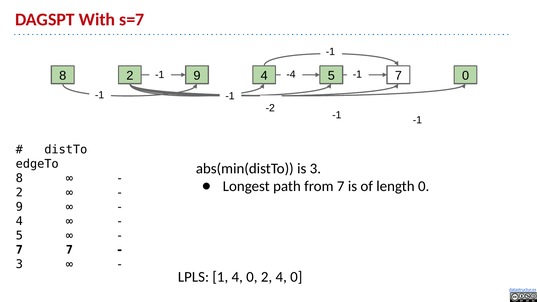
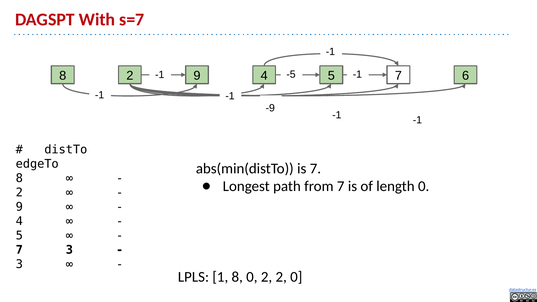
-4: -4 -> -5
7 0: 0 -> 6
-2: -2 -> -9
is 3: 3 -> 7
7 7: 7 -> 3
1 4: 4 -> 8
0 2 4: 4 -> 2
